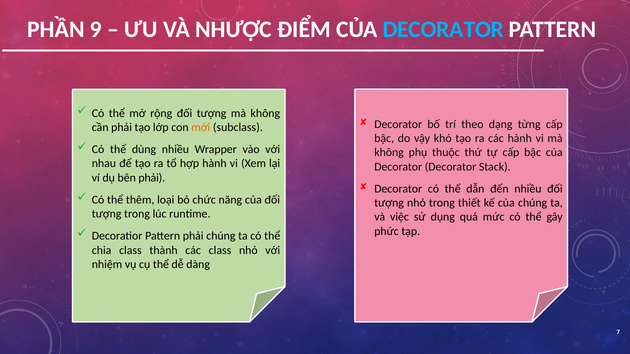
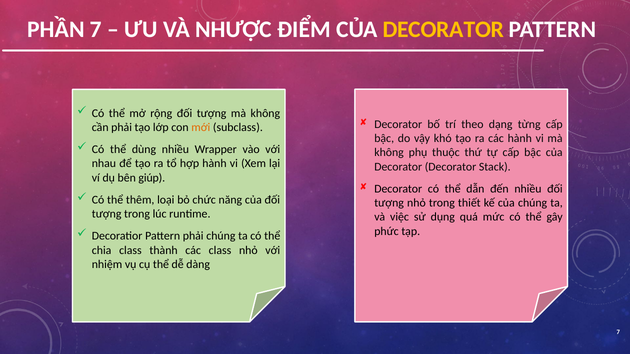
PHẦN 9: 9 -> 7
DECORATOR at (443, 30) colour: light blue -> yellow
bên phải: phải -> giúp
